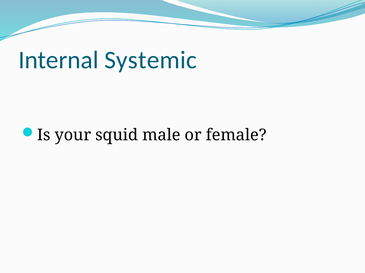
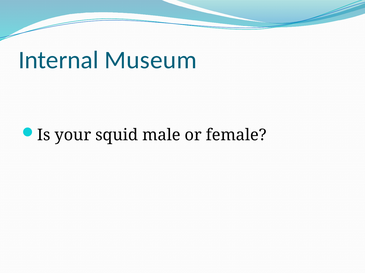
Systemic: Systemic -> Museum
